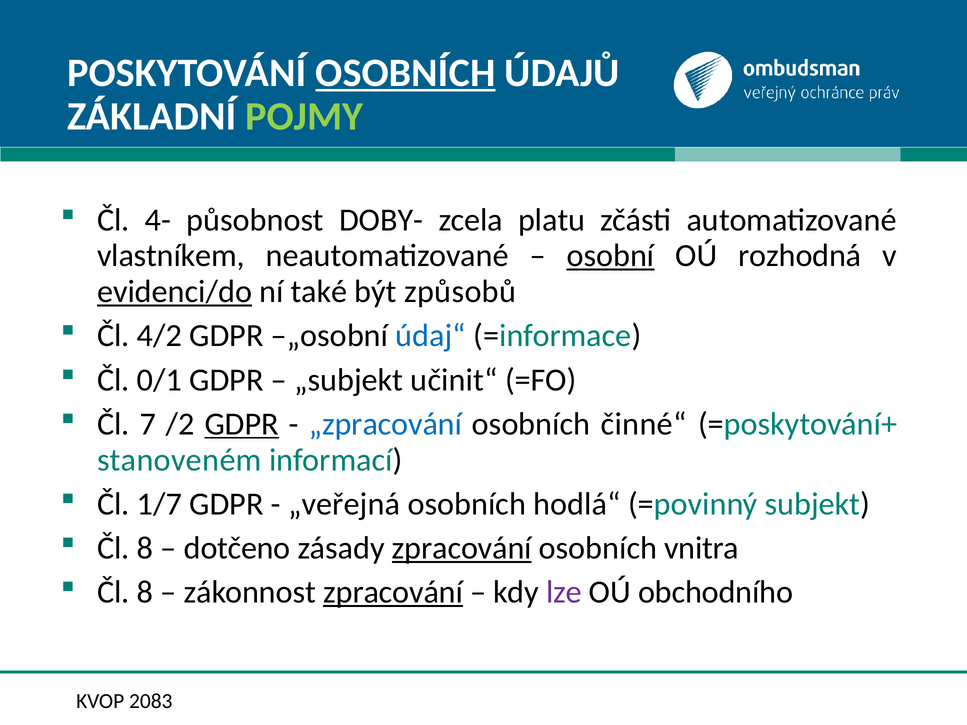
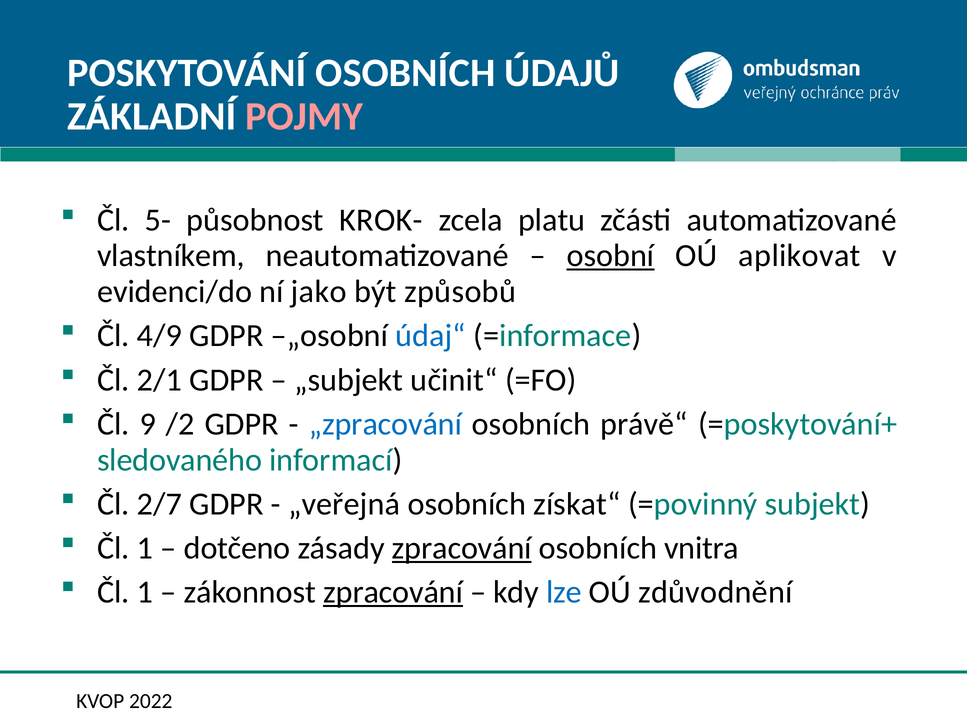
OSOBNÍCH at (405, 73) underline: present -> none
POJMY colour: light green -> pink
4-: 4- -> 5-
DOBY-: DOBY- -> KROK-
rozhodná: rozhodná -> aplikovat
evidenci/do underline: present -> none
také: také -> jako
4/2: 4/2 -> 4/9
0/1: 0/1 -> 2/1
7: 7 -> 9
GDPR at (242, 424) underline: present -> none
činné“: činné“ -> právě“
stanoveném: stanoveném -> sledovaného
1/7: 1/7 -> 2/7
hodlá“: hodlá“ -> získat“
8 at (145, 548): 8 -> 1
8 at (145, 592): 8 -> 1
lze colour: purple -> blue
obchodního: obchodního -> zdůvodnění
2083: 2083 -> 2022
